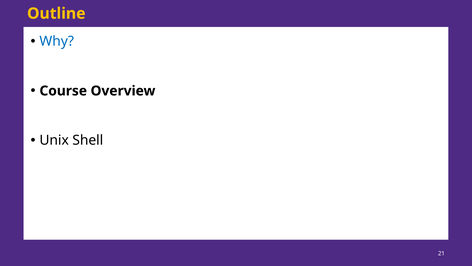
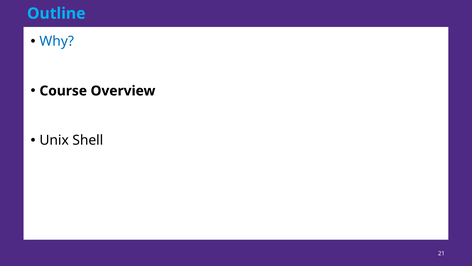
Outline colour: yellow -> light blue
